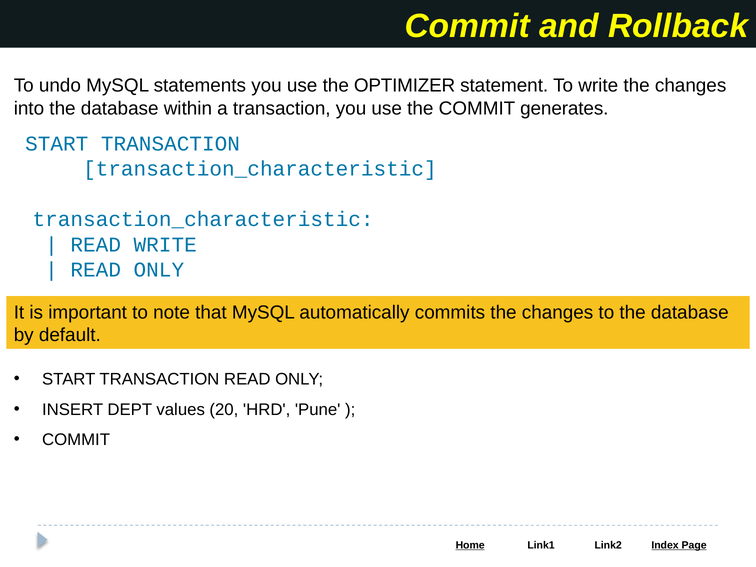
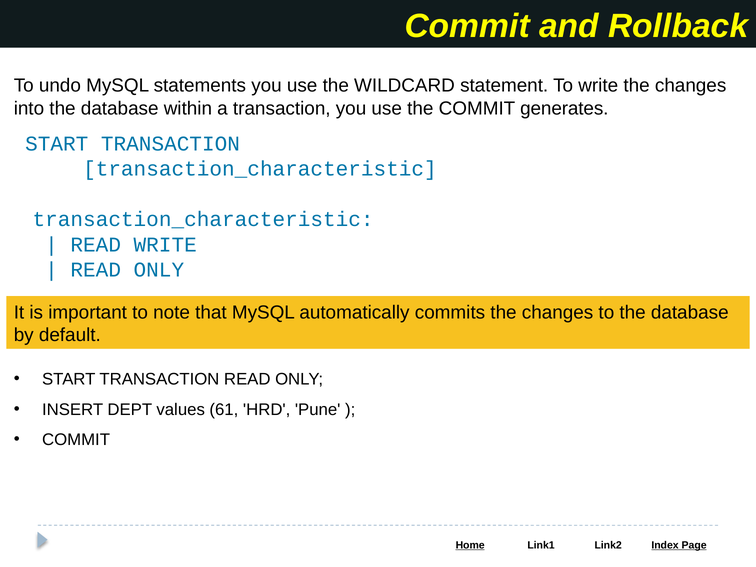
OPTIMIZER: OPTIMIZER -> WILDCARD
20: 20 -> 61
